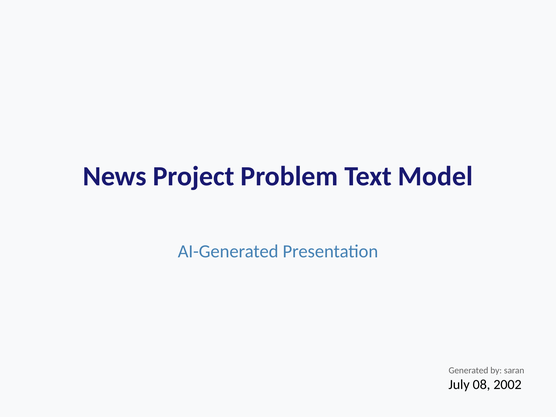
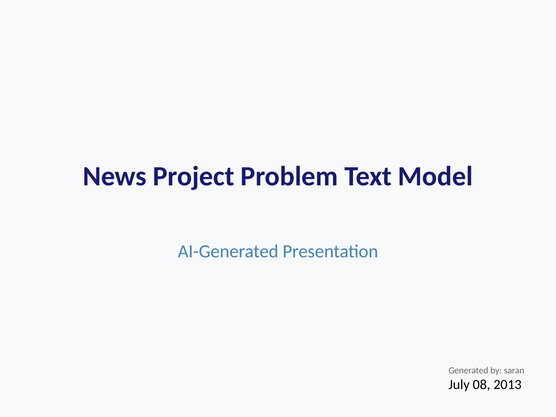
2002: 2002 -> 2013
